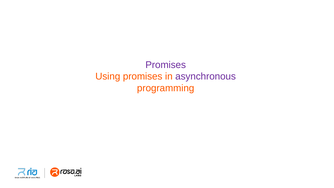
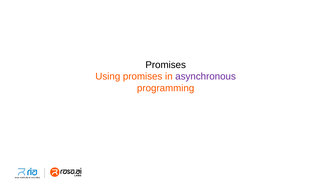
Promises at (166, 65) colour: purple -> black
